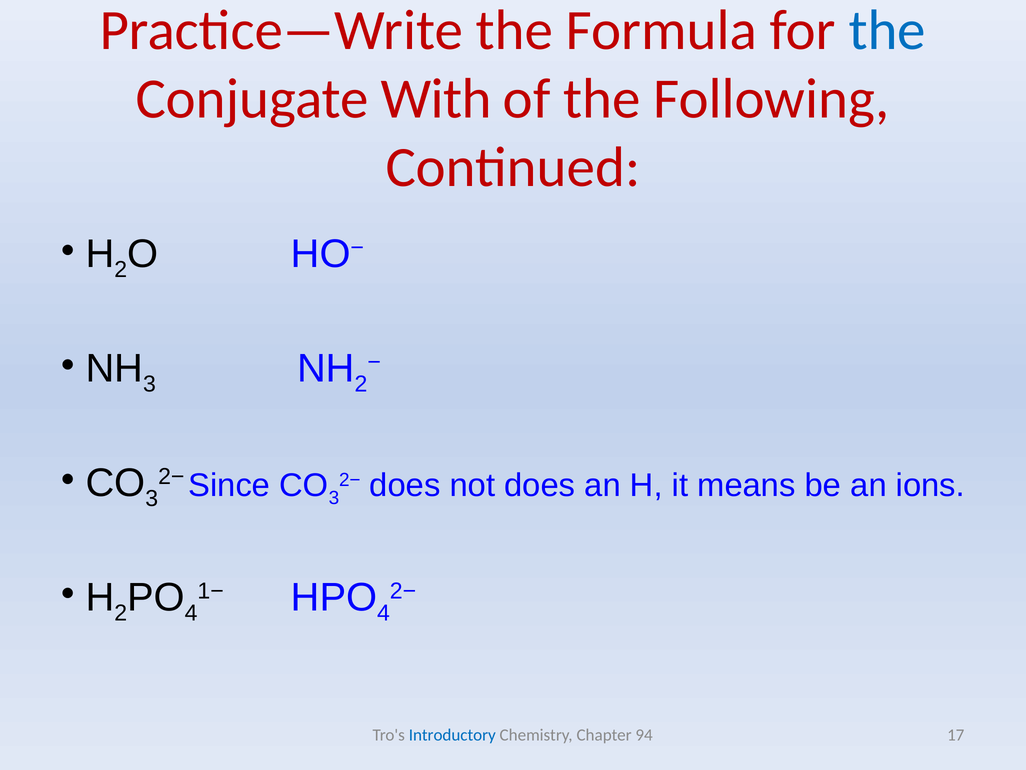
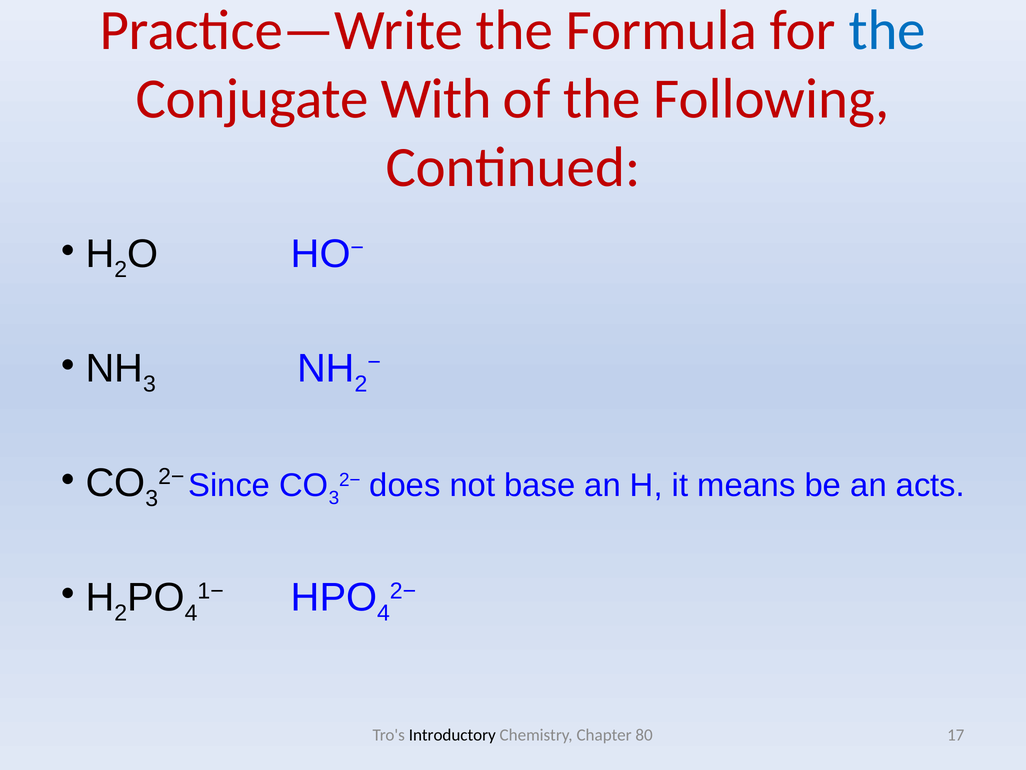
not does: does -> base
ions: ions -> acts
Introductory colour: blue -> black
94: 94 -> 80
